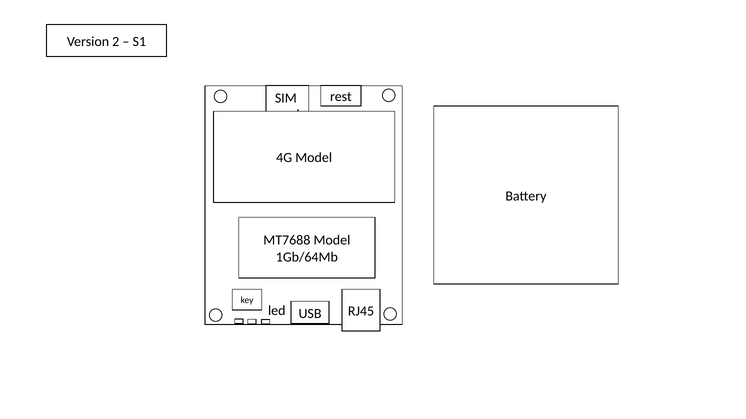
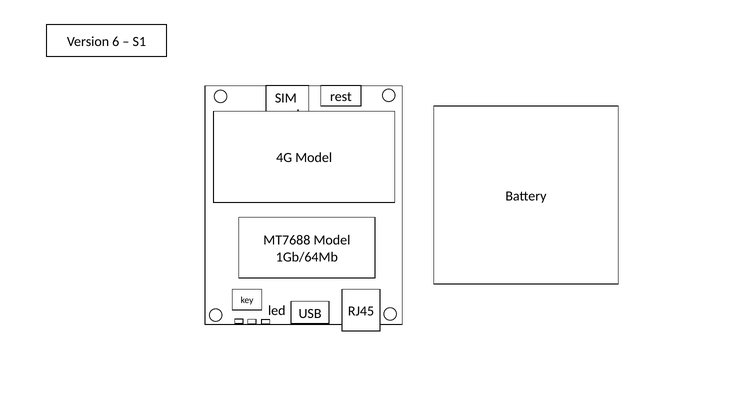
2: 2 -> 6
